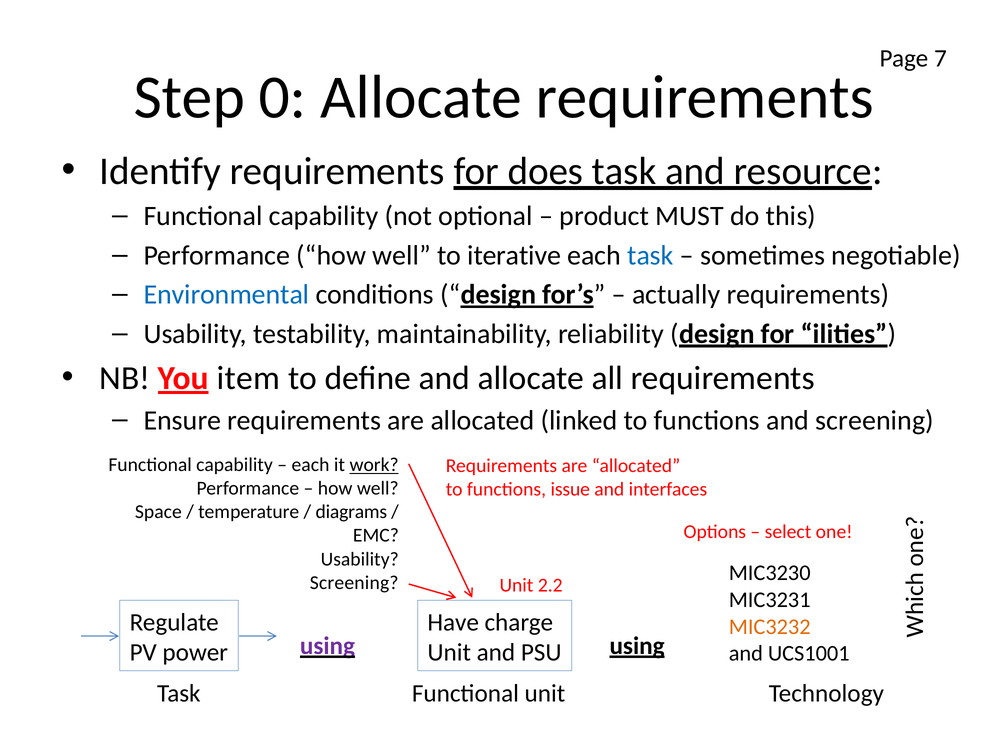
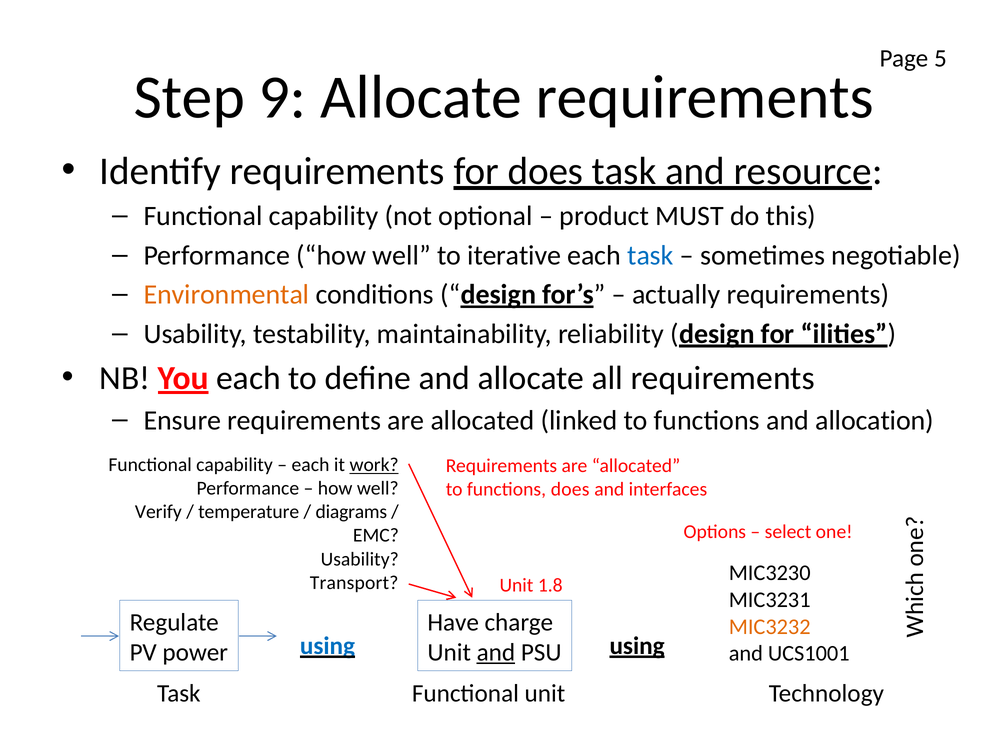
7: 7 -> 5
0: 0 -> 9
Environmental colour: blue -> orange
You item: item -> each
and screening: screening -> allocation
functions issue: issue -> does
Space: Space -> Verify
Screening at (354, 583): Screening -> Transport
2.2: 2.2 -> 1.8
using at (327, 646) colour: purple -> blue
and at (496, 652) underline: none -> present
